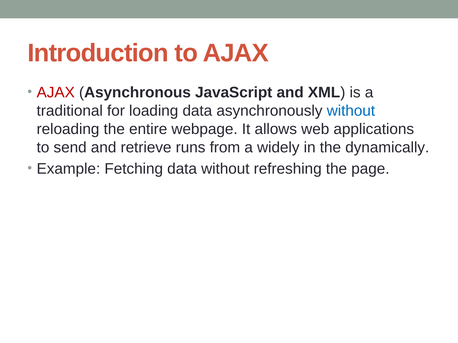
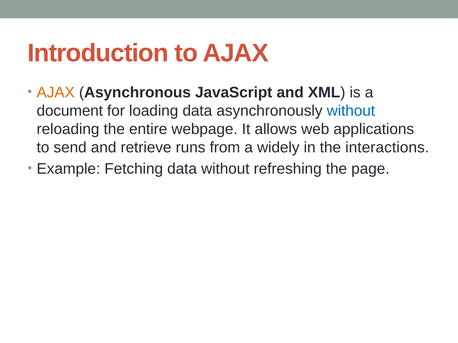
AJAX at (56, 93) colour: red -> orange
traditional: traditional -> document
dynamically: dynamically -> interactions
